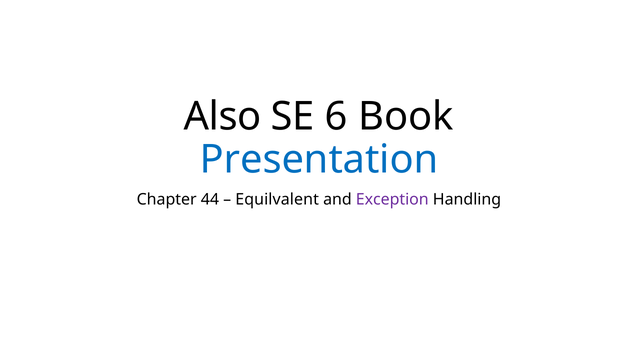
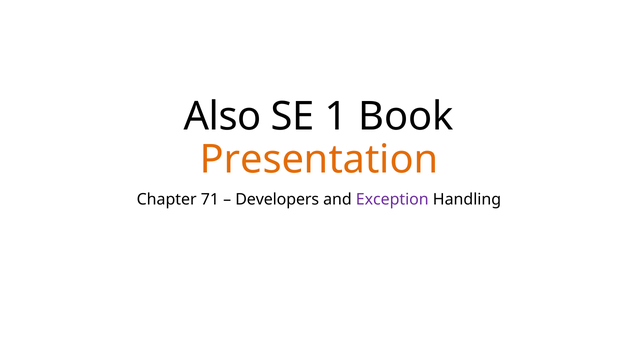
6: 6 -> 1
Presentation colour: blue -> orange
44: 44 -> 71
Equilvalent: Equilvalent -> Developers
